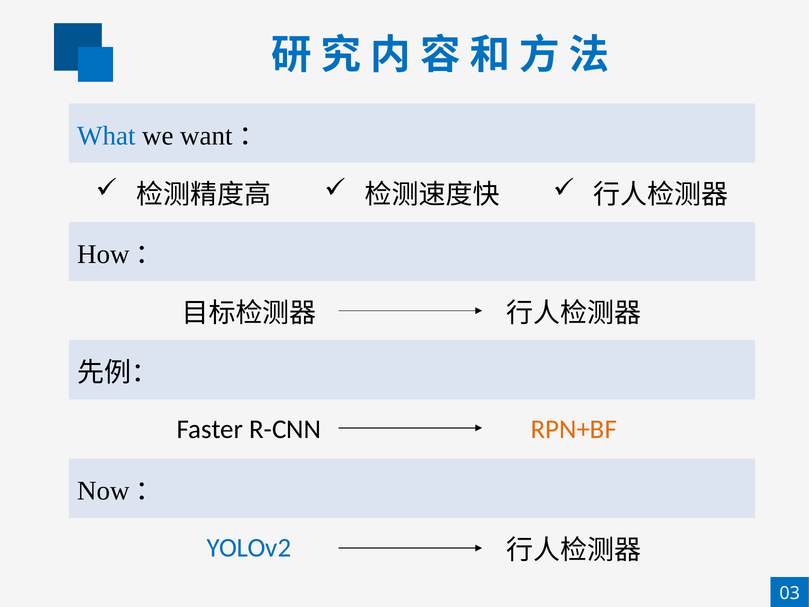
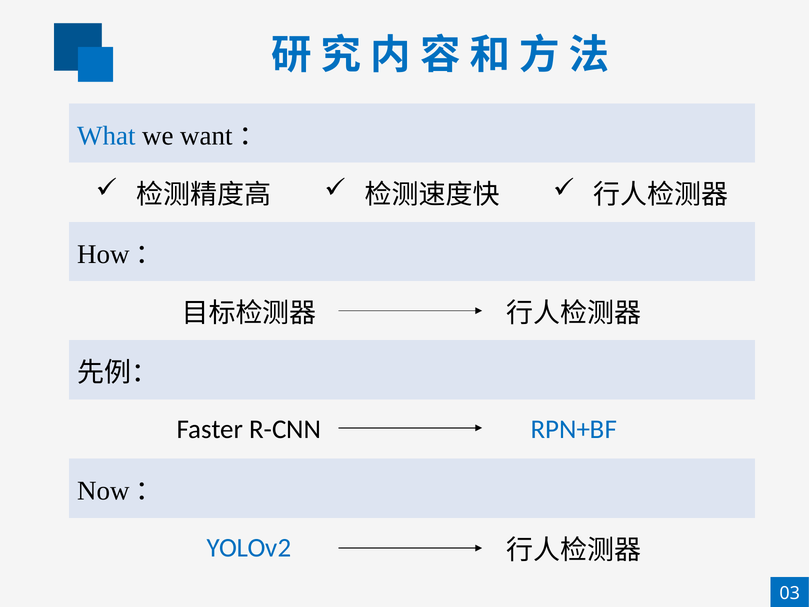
RPN+BF colour: orange -> blue
